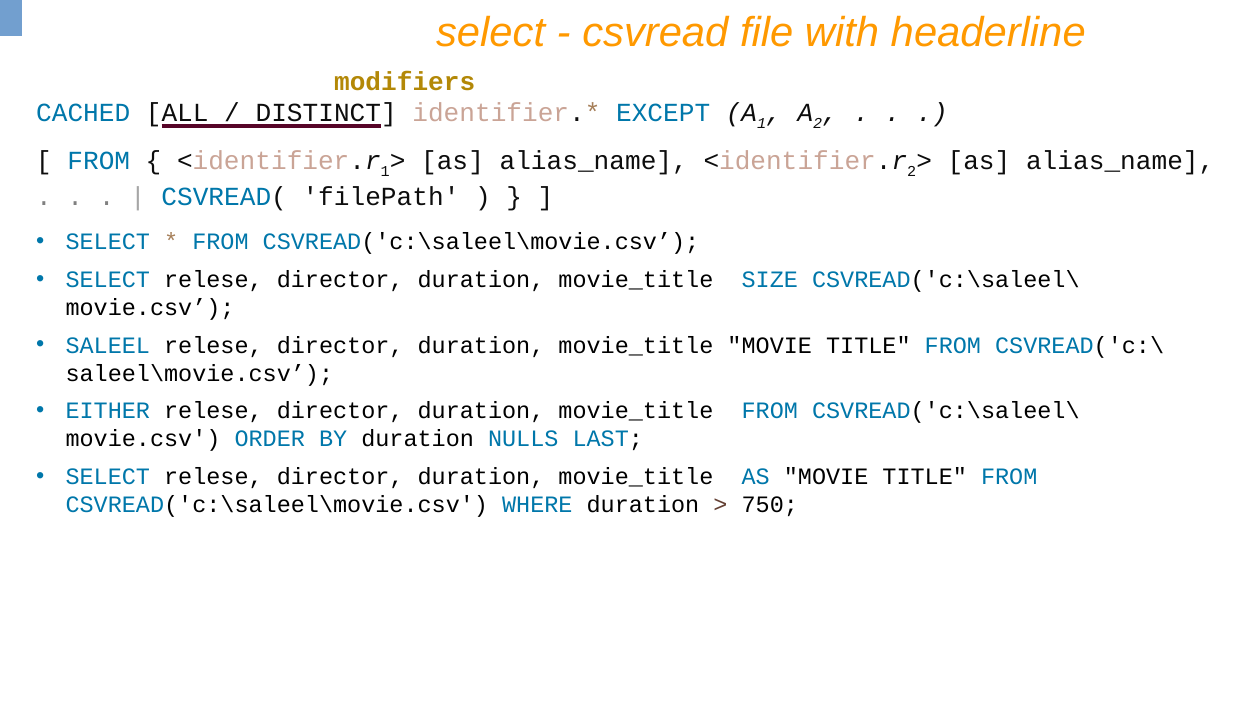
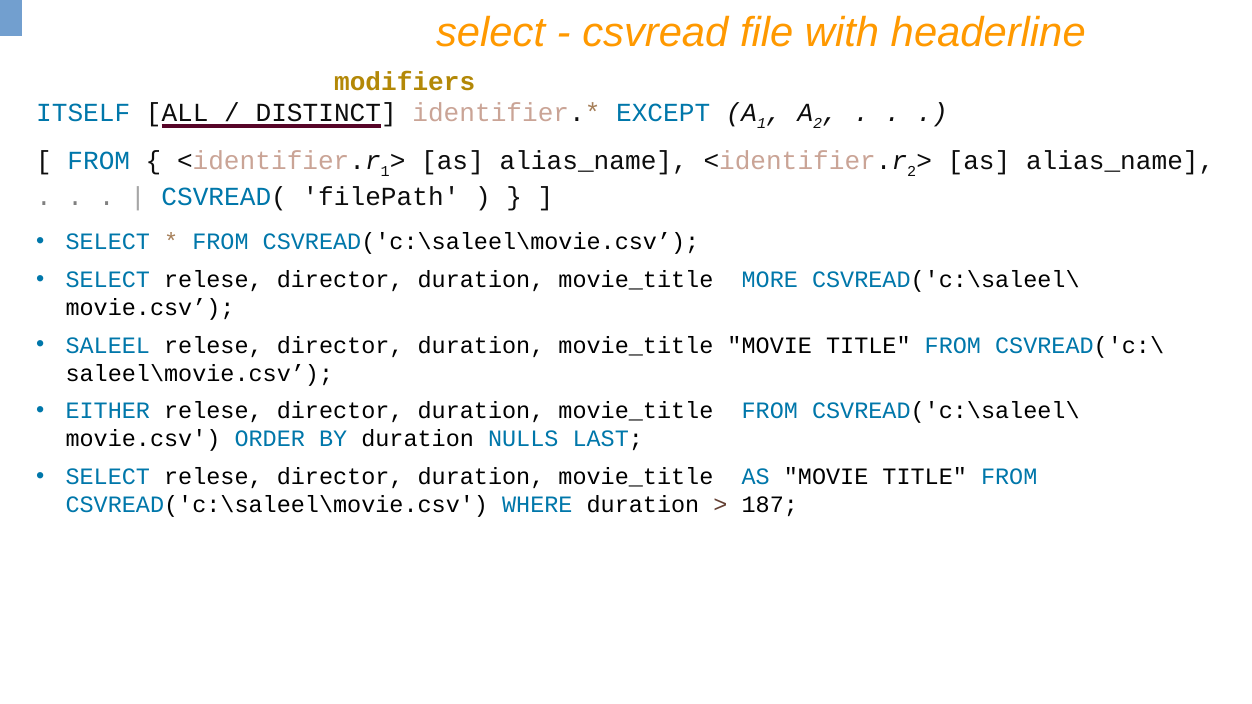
CACHED: CACHED -> ITSELF
SIZE: SIZE -> MORE
750: 750 -> 187
